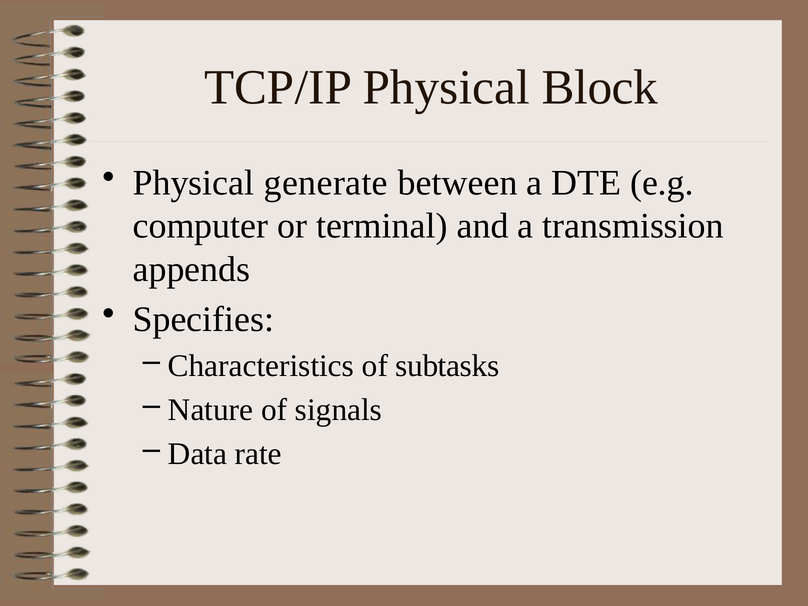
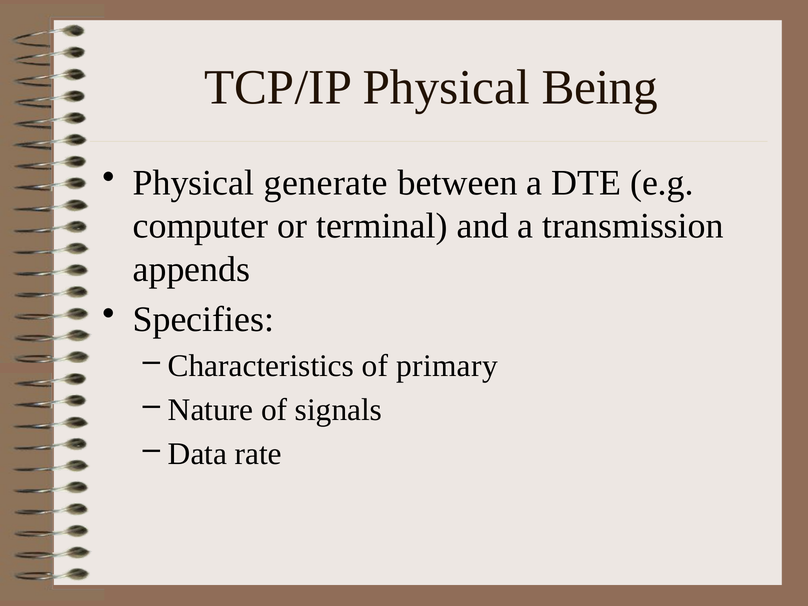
Block: Block -> Being
subtasks: subtasks -> primary
